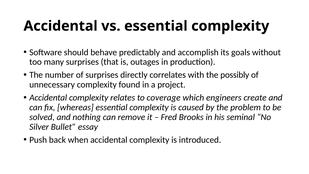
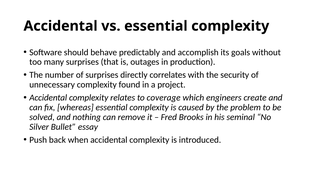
possibly: possibly -> security
